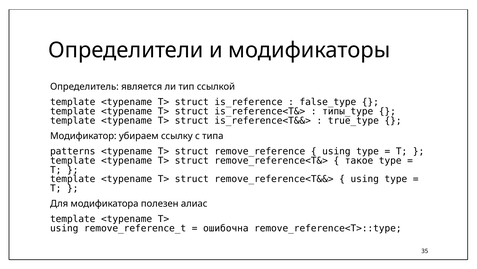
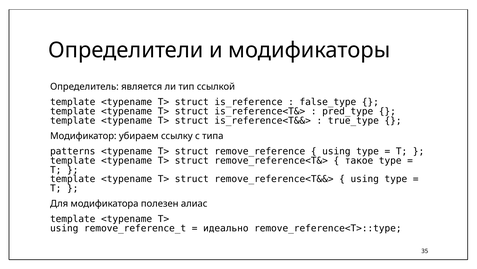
типы_type: типы_type -> pred_type
ошибочна: ошибочна -> идеально
